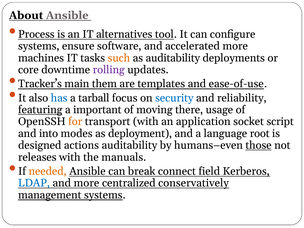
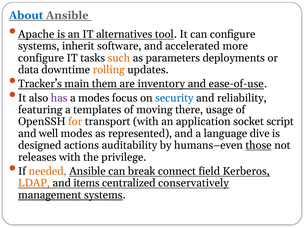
About colour: black -> blue
Process: Process -> Apache
ensure: ensure -> inherit
machines at (41, 58): machines -> configure
as auditability: auditability -> parameters
core: core -> data
rolling colour: purple -> orange
templates: templates -> inventory
has colour: blue -> purple
a tarball: tarball -> modes
featuring underline: present -> none
important: important -> templates
into: into -> well
deployment: deployment -> represented
root: root -> dive
manuals: manuals -> privilege
LDAP colour: blue -> orange
and more: more -> items
